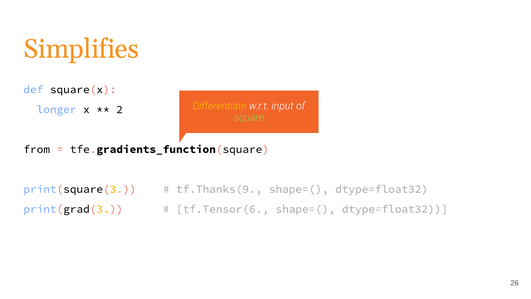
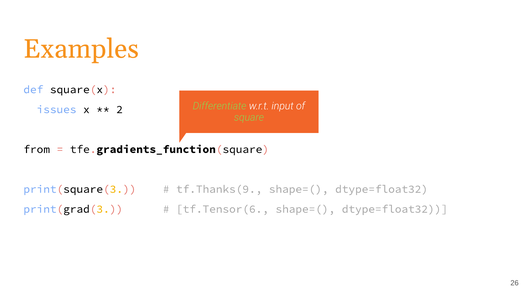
Simplifies: Simplifies -> Examples
Differentiate colour: yellow -> light green
longer: longer -> issues
